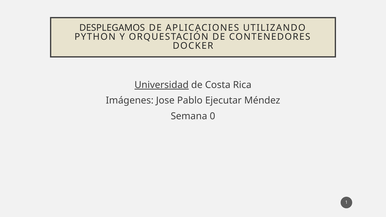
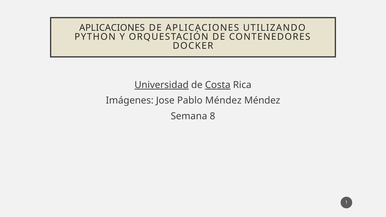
DESPLEGAMOS at (112, 28): DESPLEGAMOS -> APLICACIONES
Costa underline: none -> present
Pablo Ejecutar: Ejecutar -> Méndez
0: 0 -> 8
